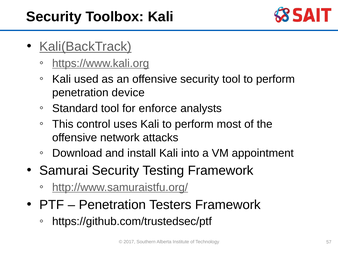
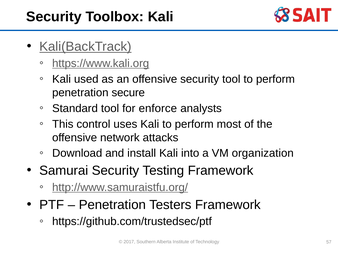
device: device -> secure
appointment: appointment -> organization
